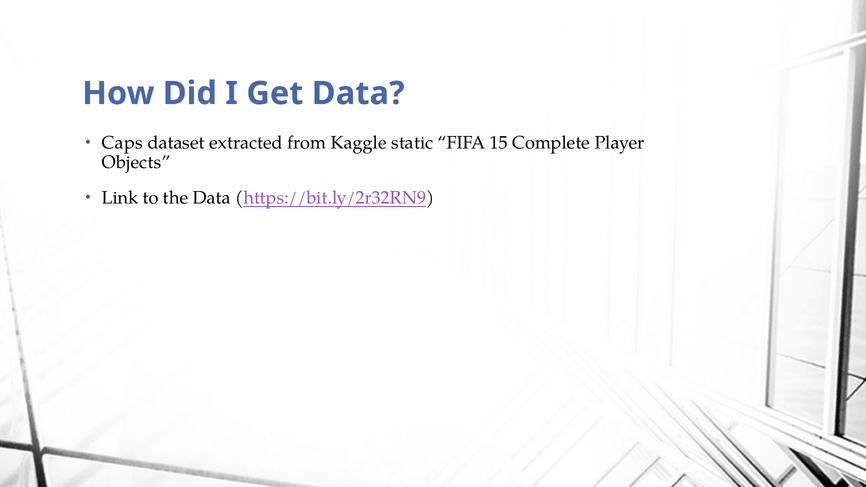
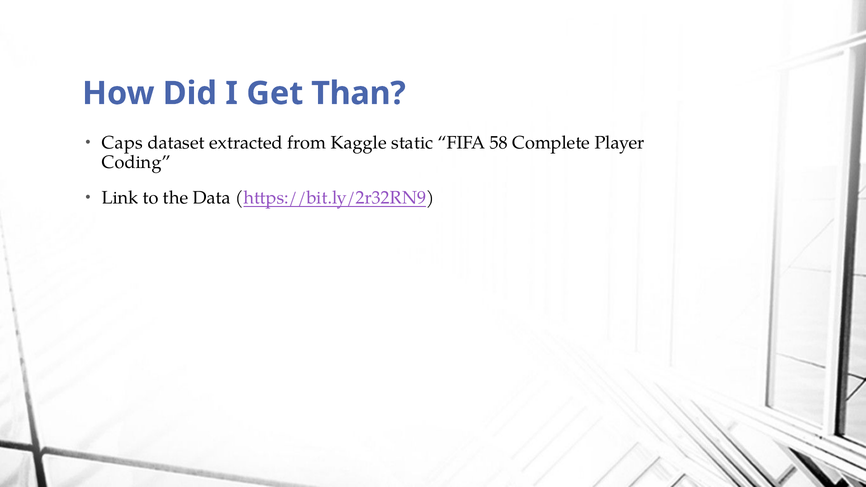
Get Data: Data -> Than
15: 15 -> 58
Objects: Objects -> Coding
